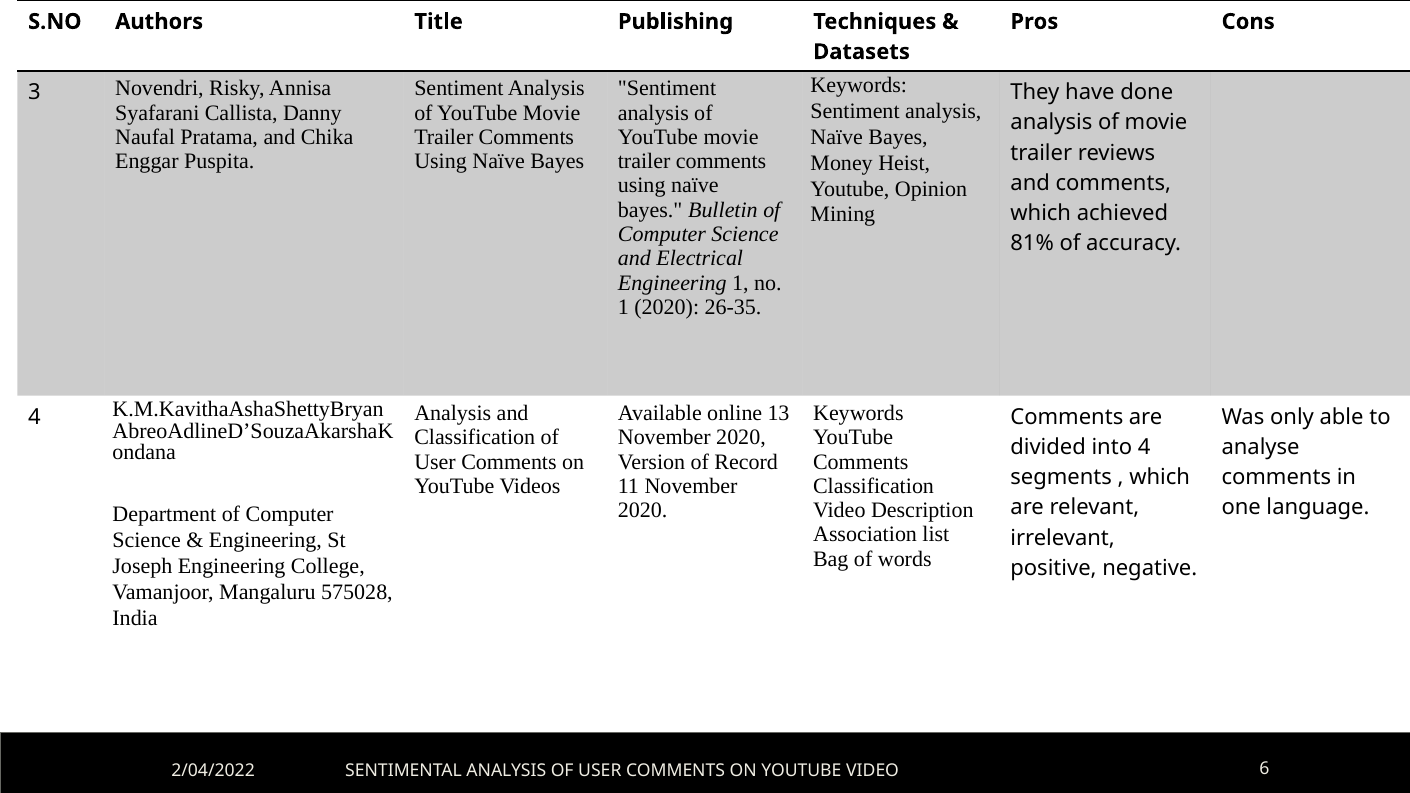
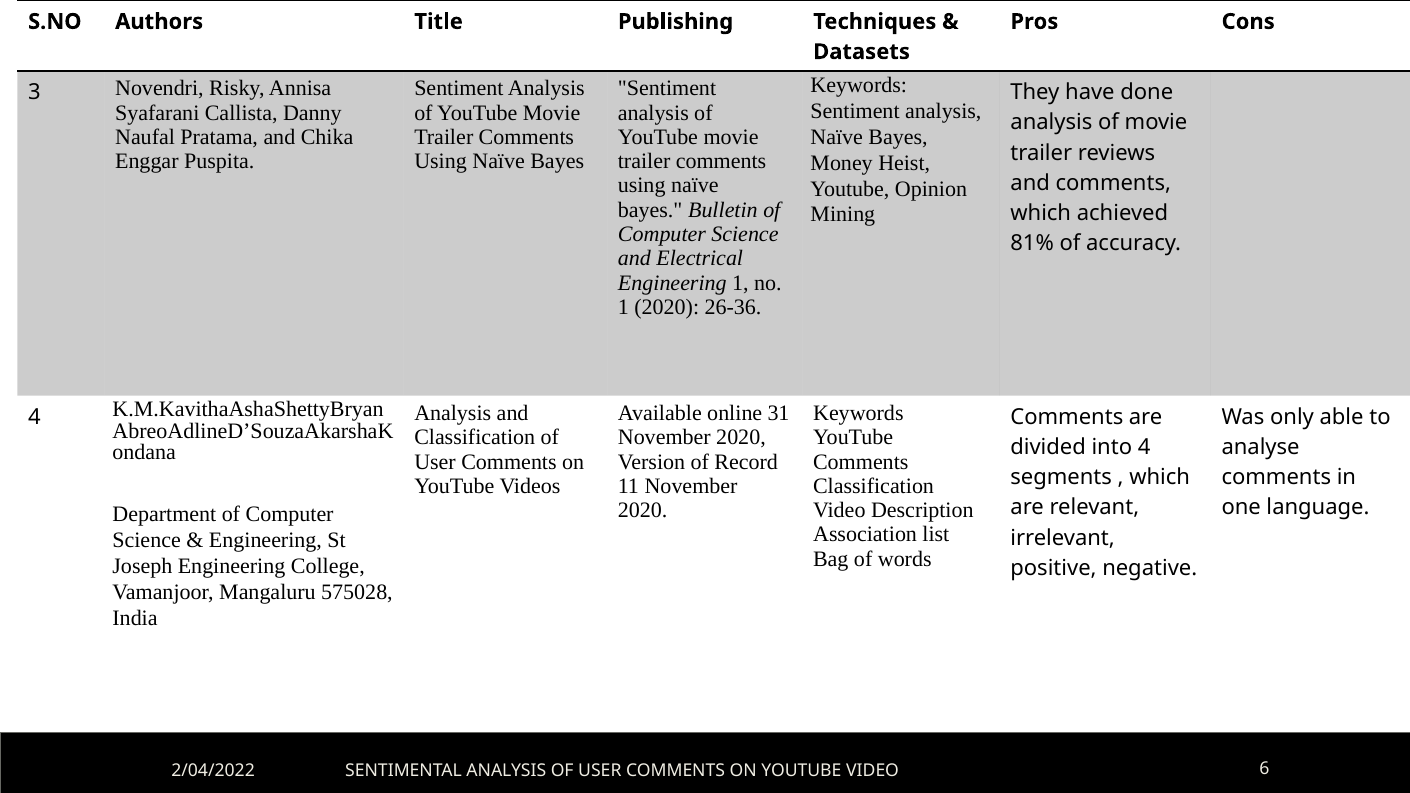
26-35: 26-35 -> 26-36
13: 13 -> 31
